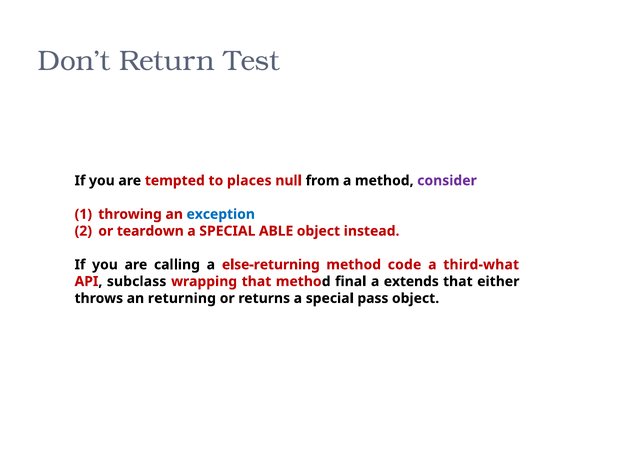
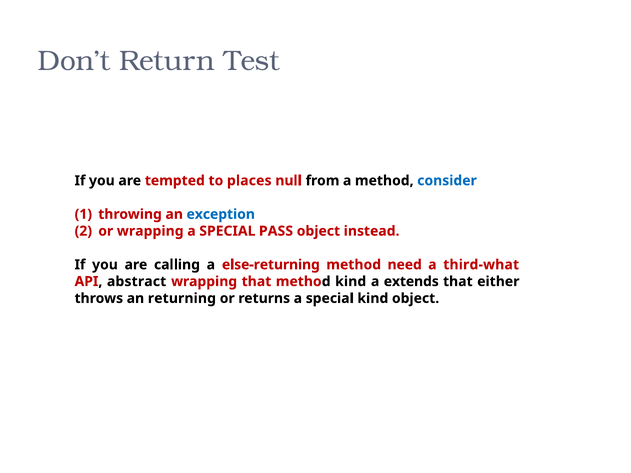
consider colour: purple -> blue
or teardown: teardown -> wrapping
ABLE: ABLE -> PASS
code: code -> need
subclass: subclass -> abstract
method final: final -> kind
special pass: pass -> kind
